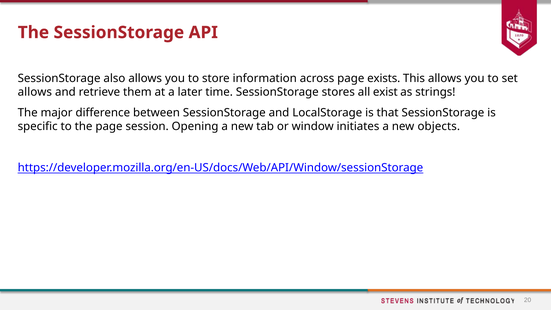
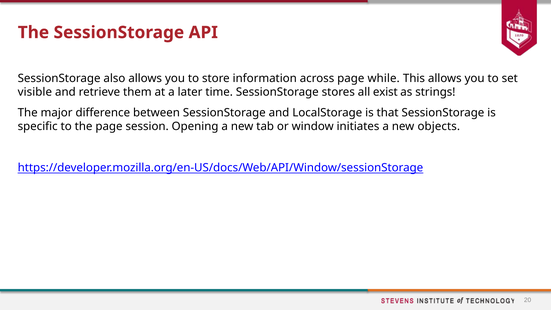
exists: exists -> while
allows at (35, 92): allows -> visible
